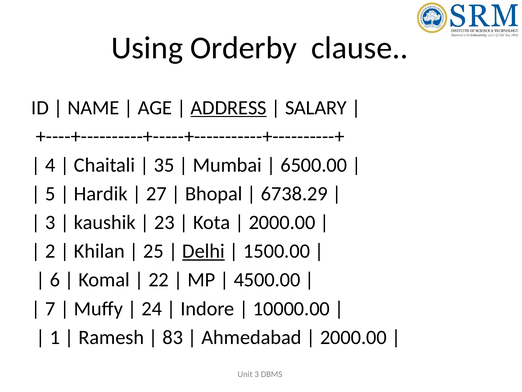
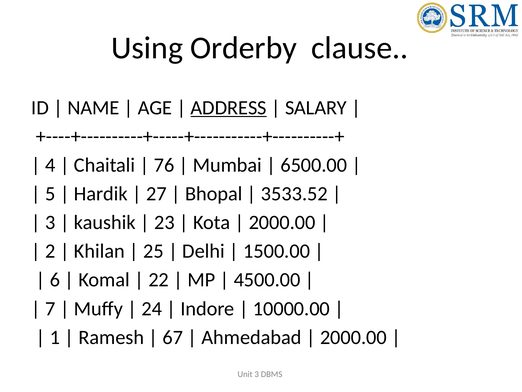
35: 35 -> 76
6738.29: 6738.29 -> 3533.52
Delhi underline: present -> none
83: 83 -> 67
